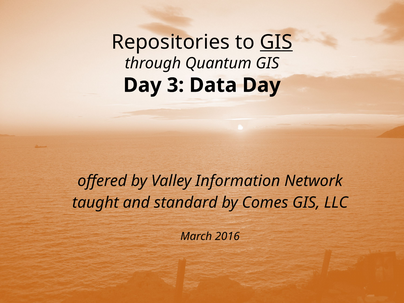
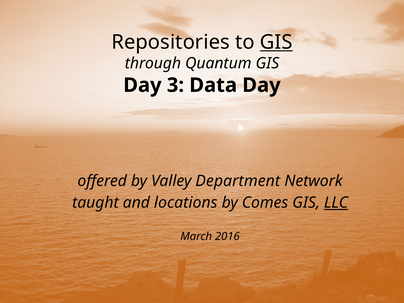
Information: Information -> Department
standard: standard -> locations
LLC underline: none -> present
